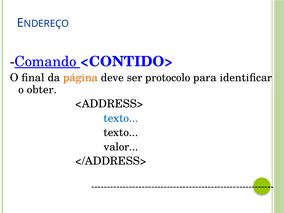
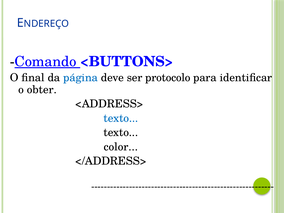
<CONTIDO>: <CONTIDO> -> <BUTTONS>
página colour: orange -> blue
valor: valor -> color
